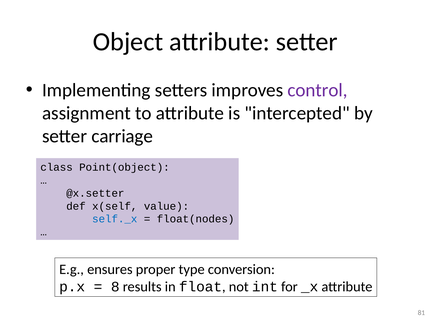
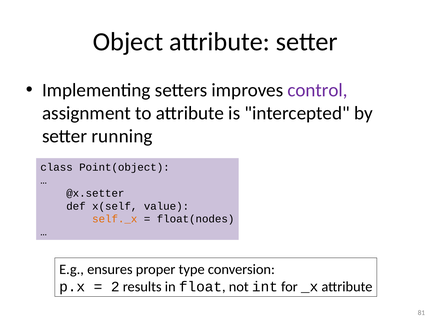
carriage: carriage -> running
self._x colour: blue -> orange
8: 8 -> 2
